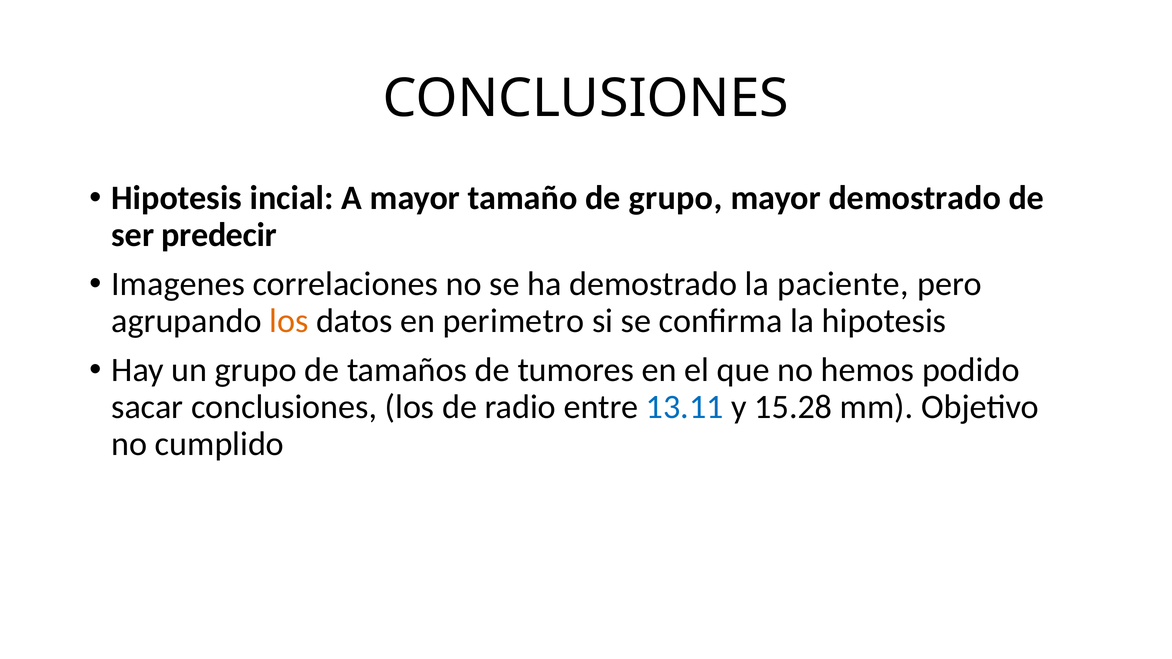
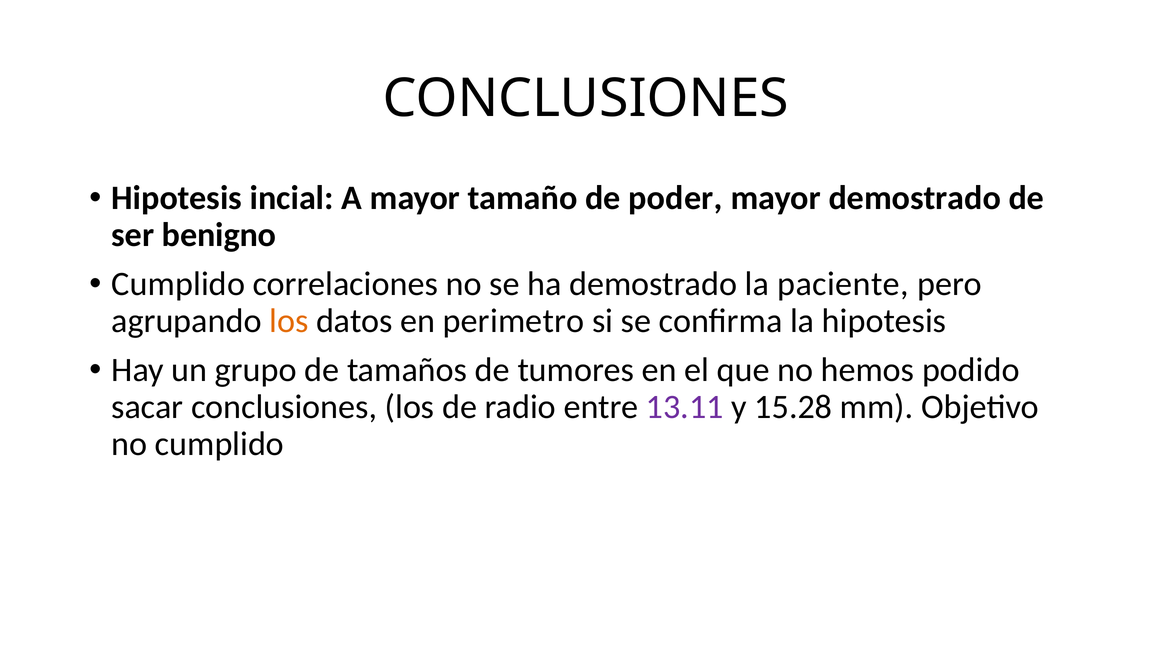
de grupo: grupo -> poder
predecir: predecir -> benigno
Imagenes at (178, 284): Imagenes -> Cumplido
13.11 colour: blue -> purple
